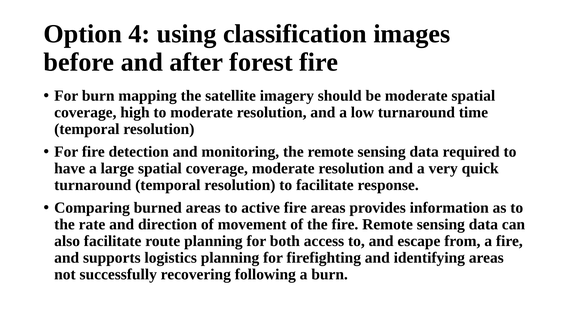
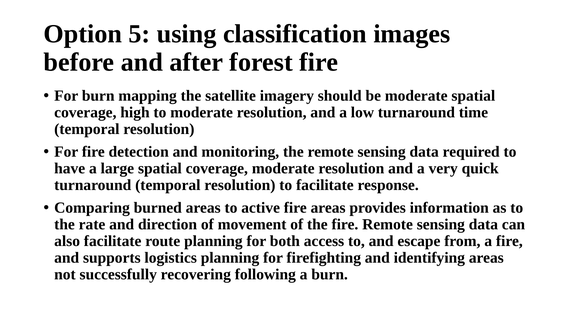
4: 4 -> 5
